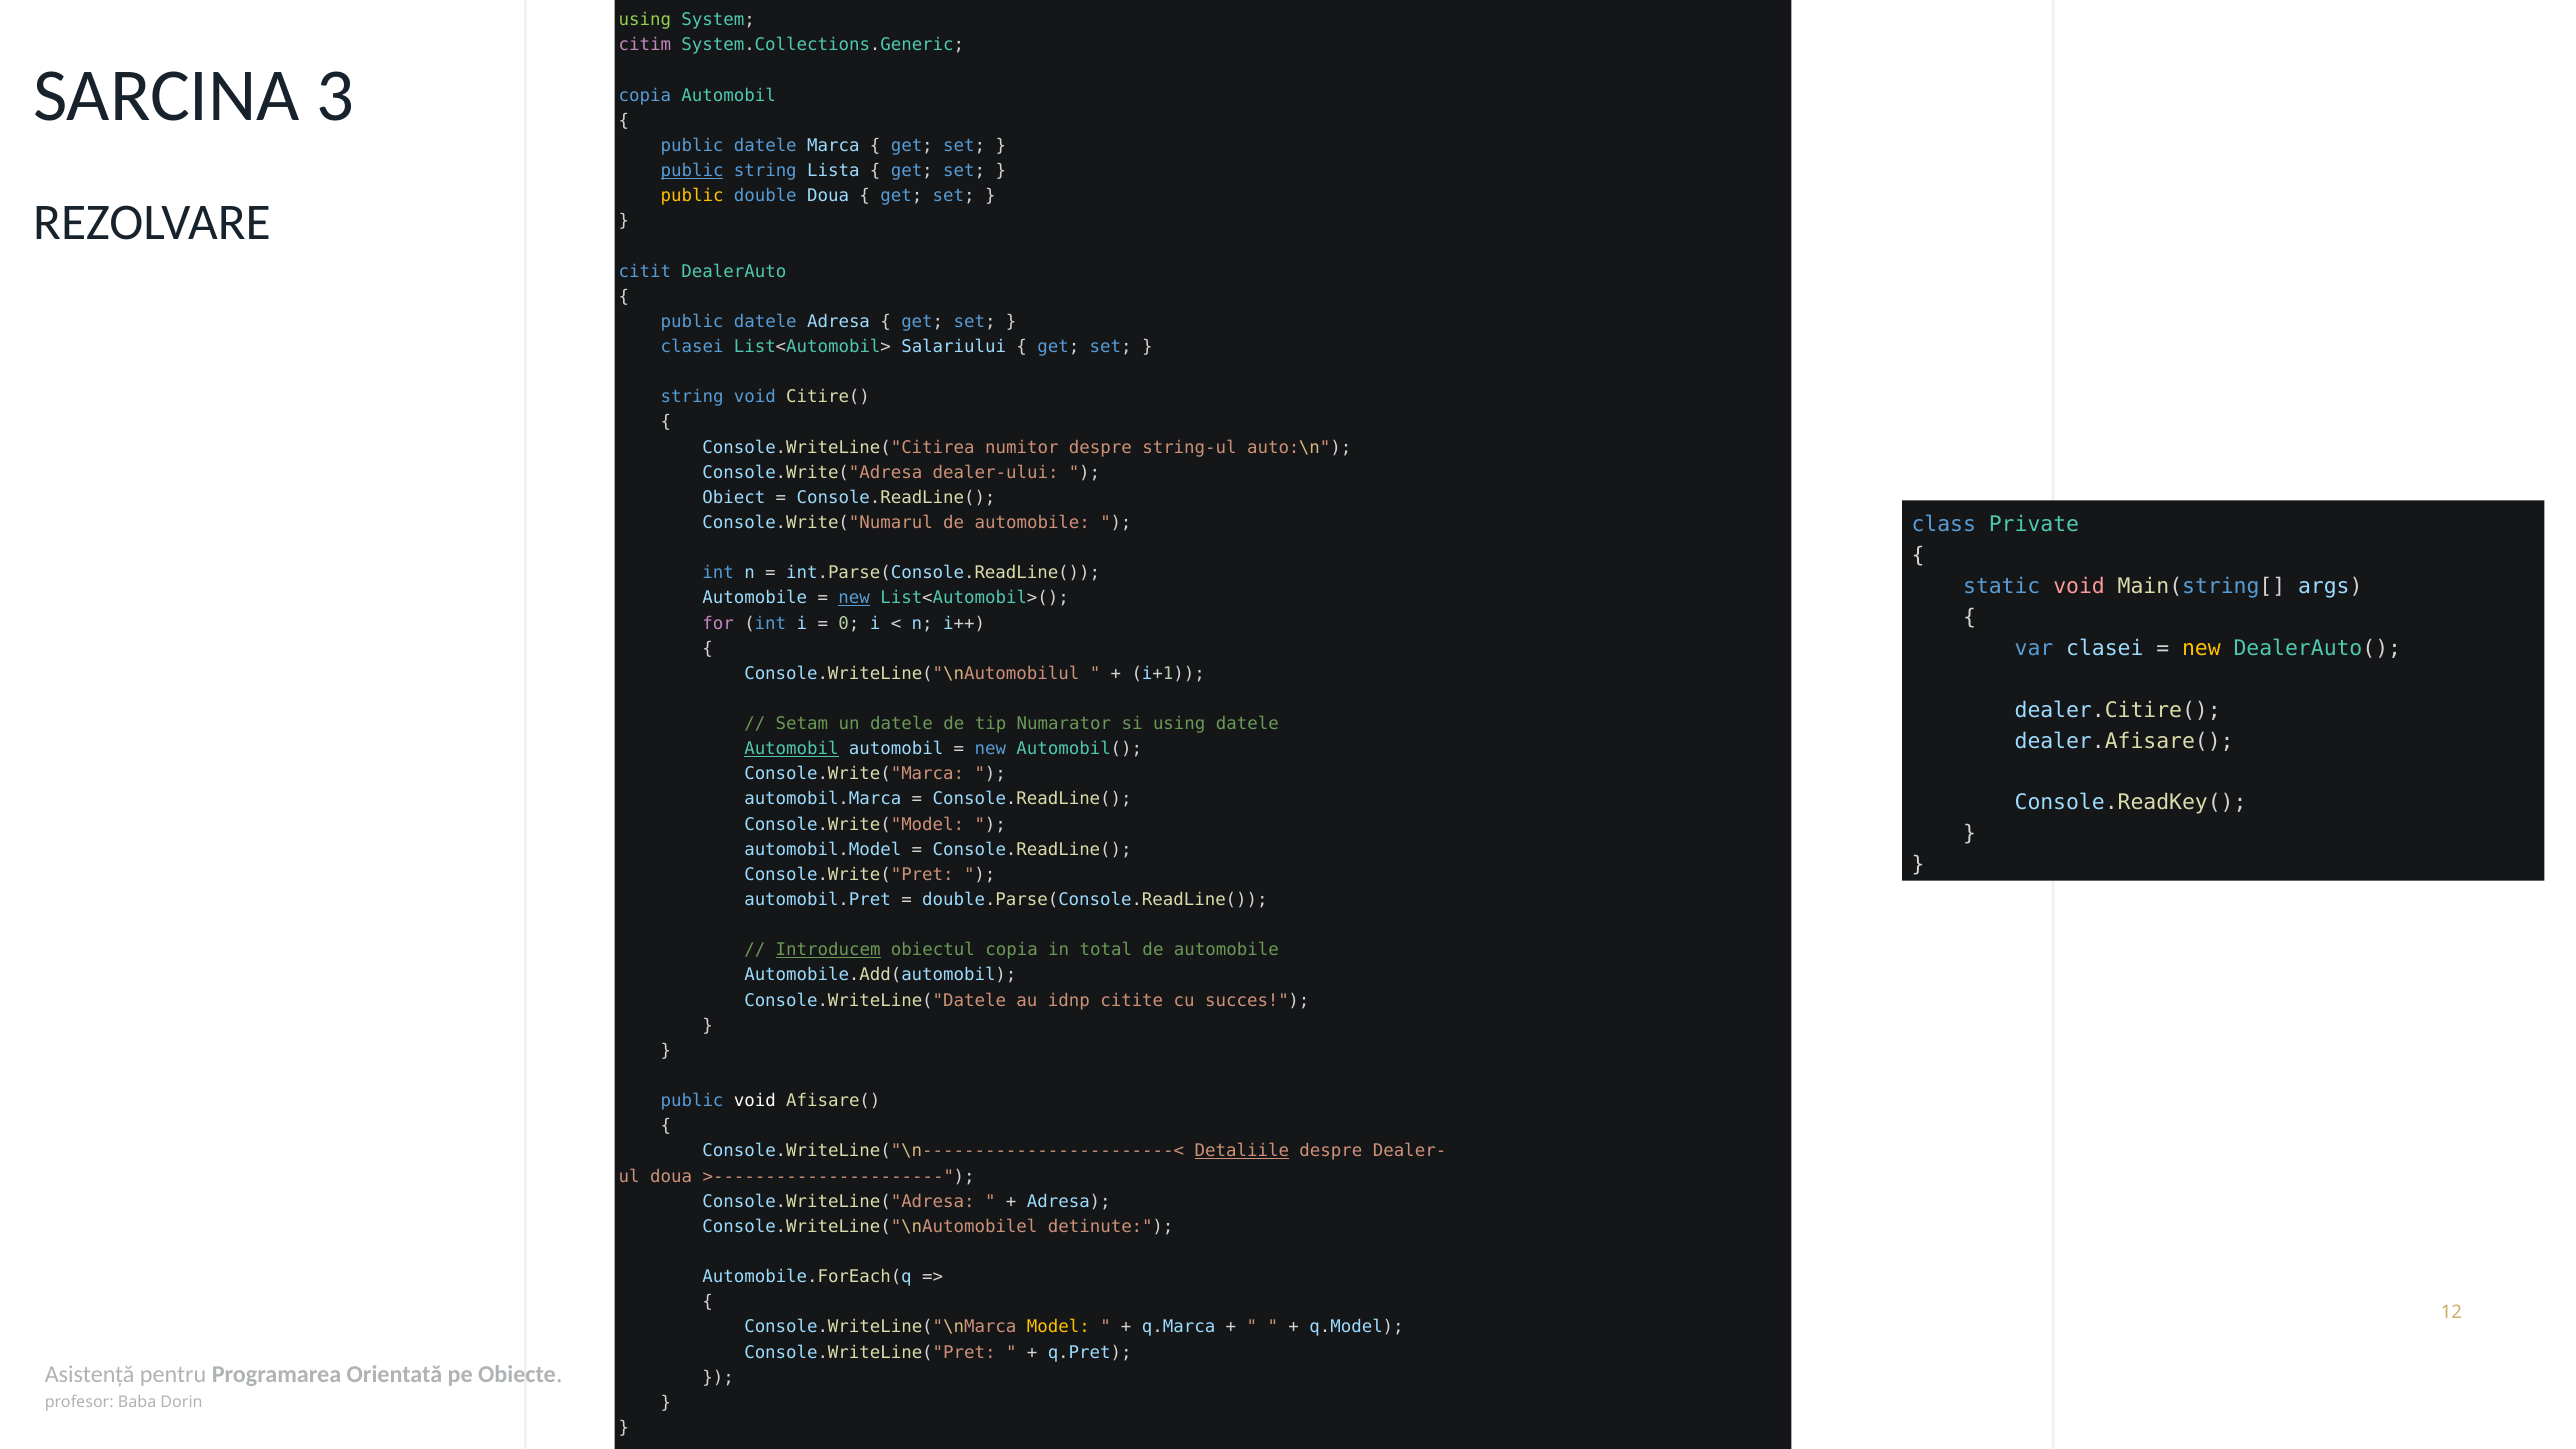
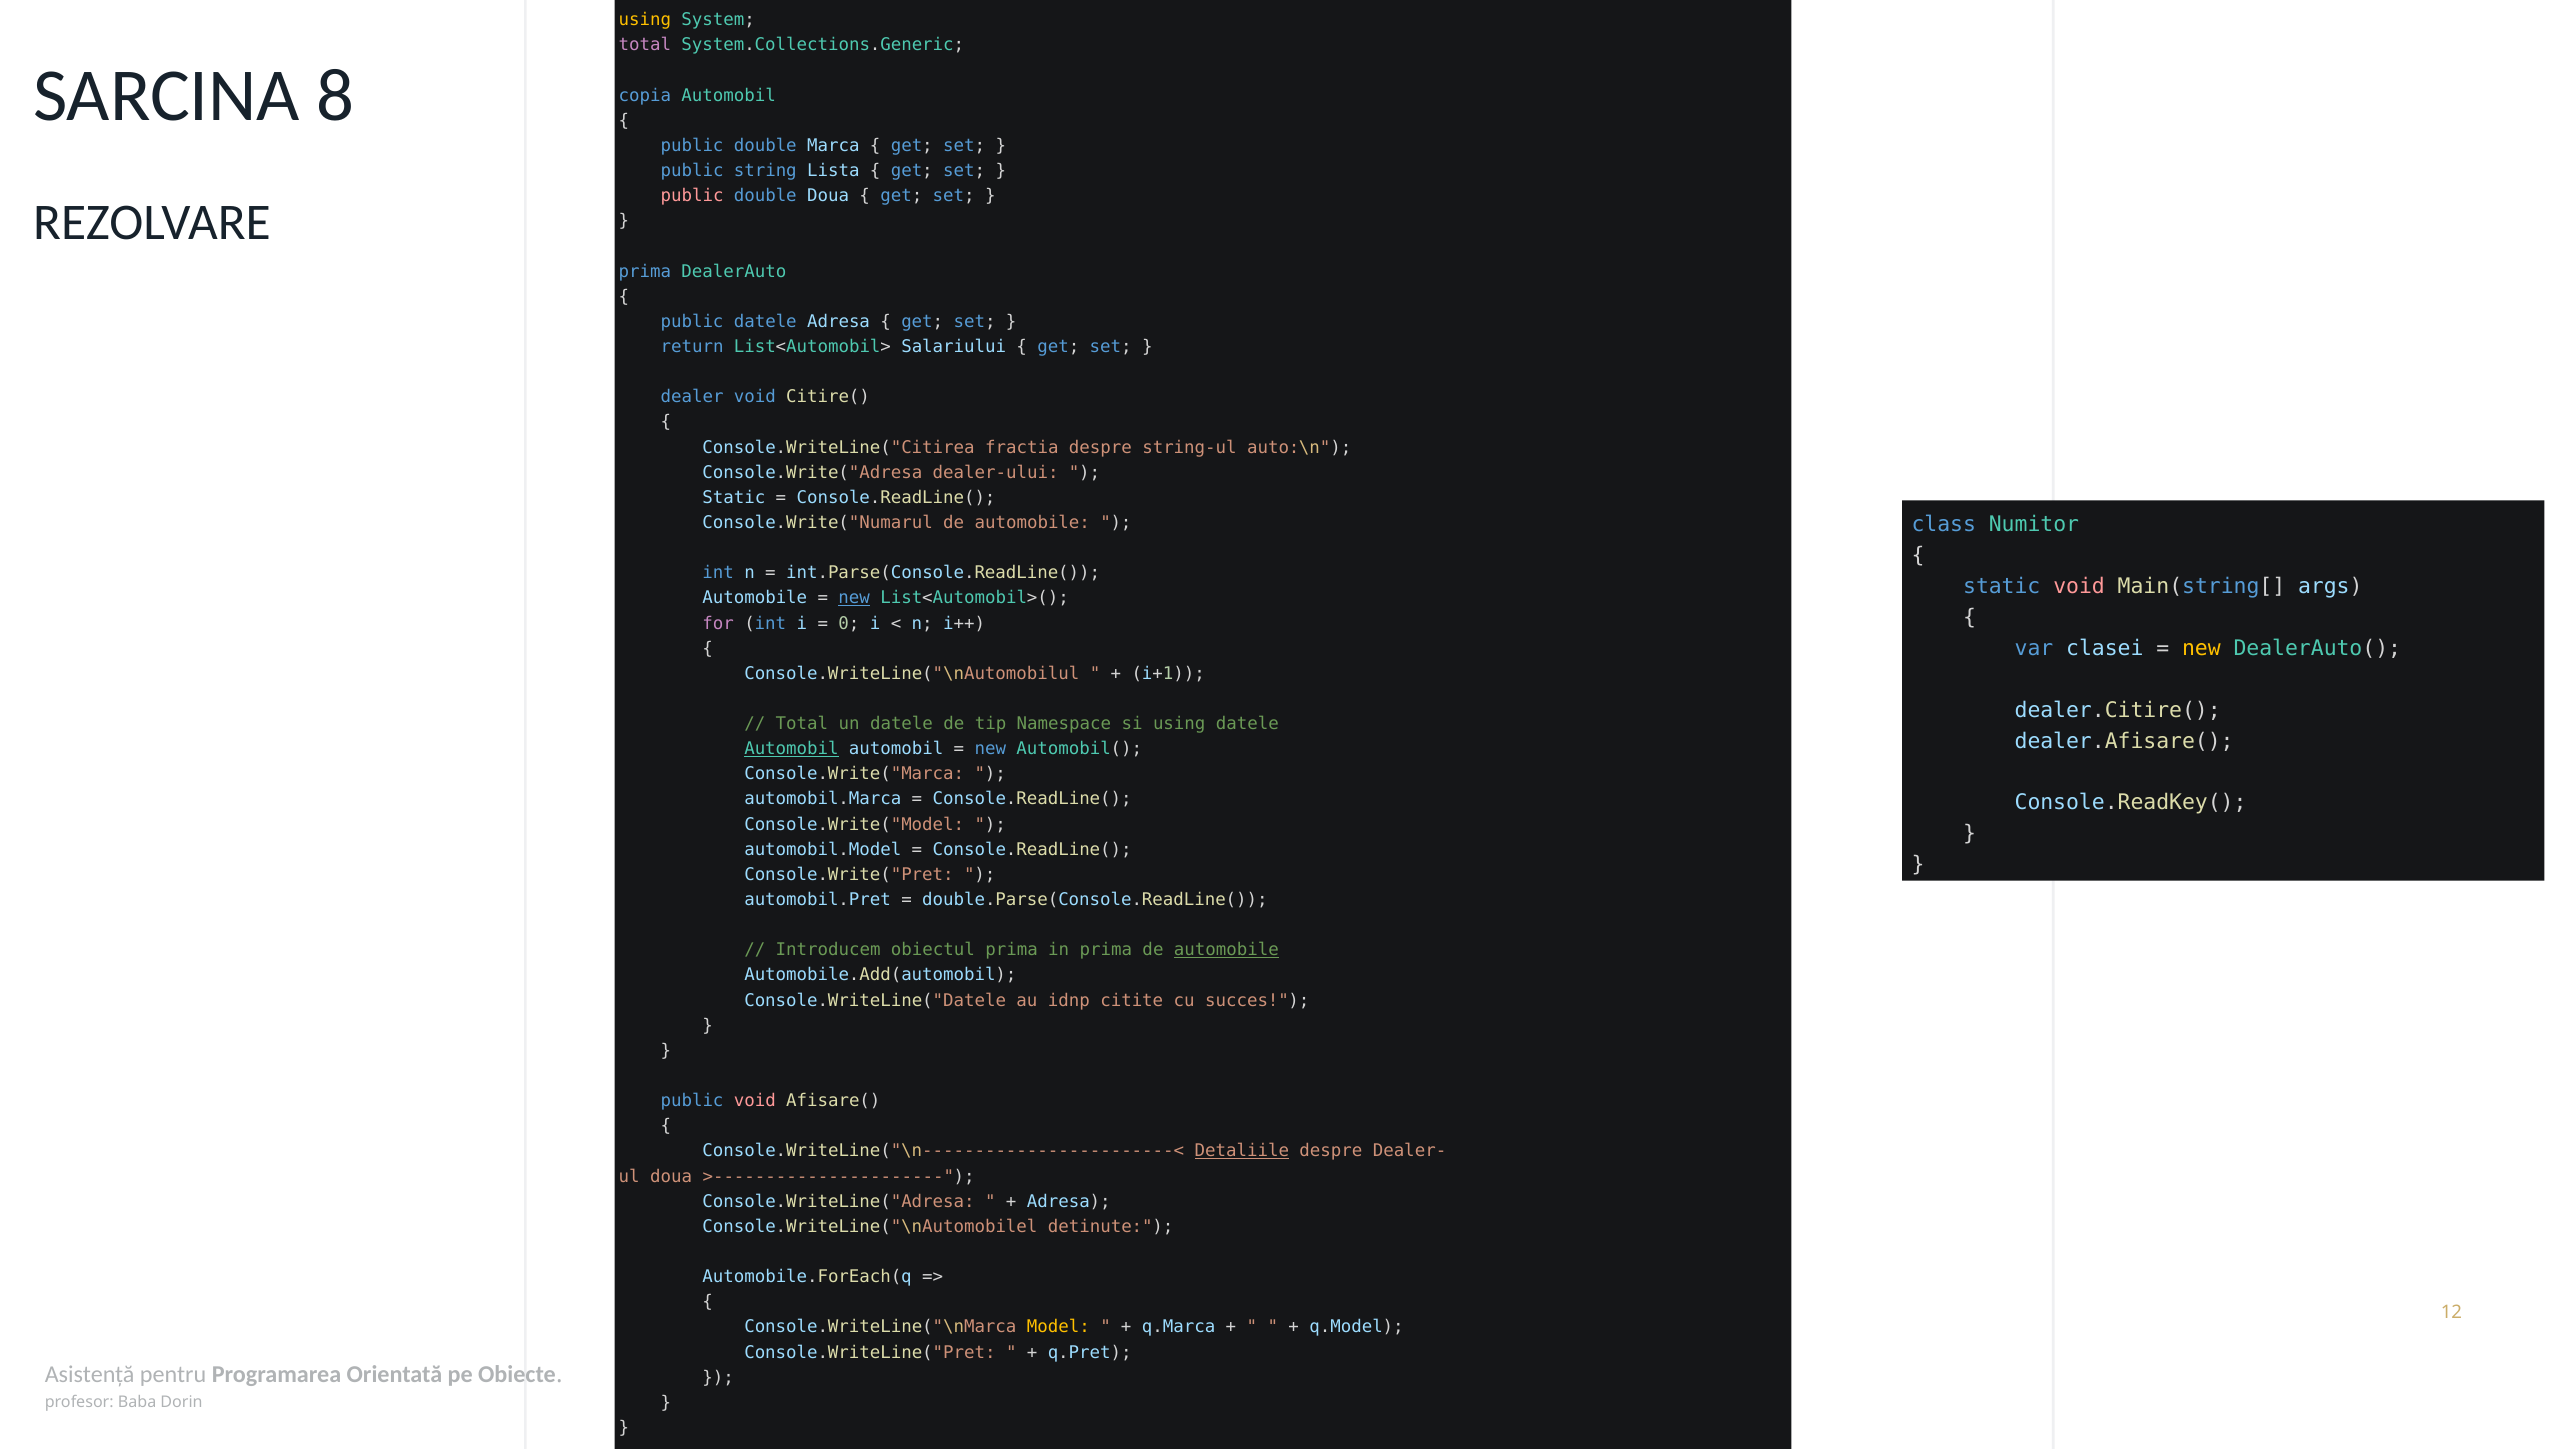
using at (645, 20) colour: light green -> yellow
citim at (645, 45): citim -> total
3: 3 -> 8
datele at (765, 146): datele -> double
public at (692, 171) underline: present -> none
public at (692, 196) colour: yellow -> pink
citit at (645, 271): citit -> prima
clasei at (692, 347): clasei -> return
string at (692, 397): string -> dealer
numitor: numitor -> fractia
Obiect at (734, 498): Obiect -> Static
Private: Private -> Numitor
Setam at (802, 724): Setam -> Total
Numarator: Numarator -> Namespace
Introducem underline: present -> none
obiectul copia: copia -> prima
in total: total -> prima
automobile at (1226, 950) underline: none -> present
void at (755, 1101) colour: white -> pink
